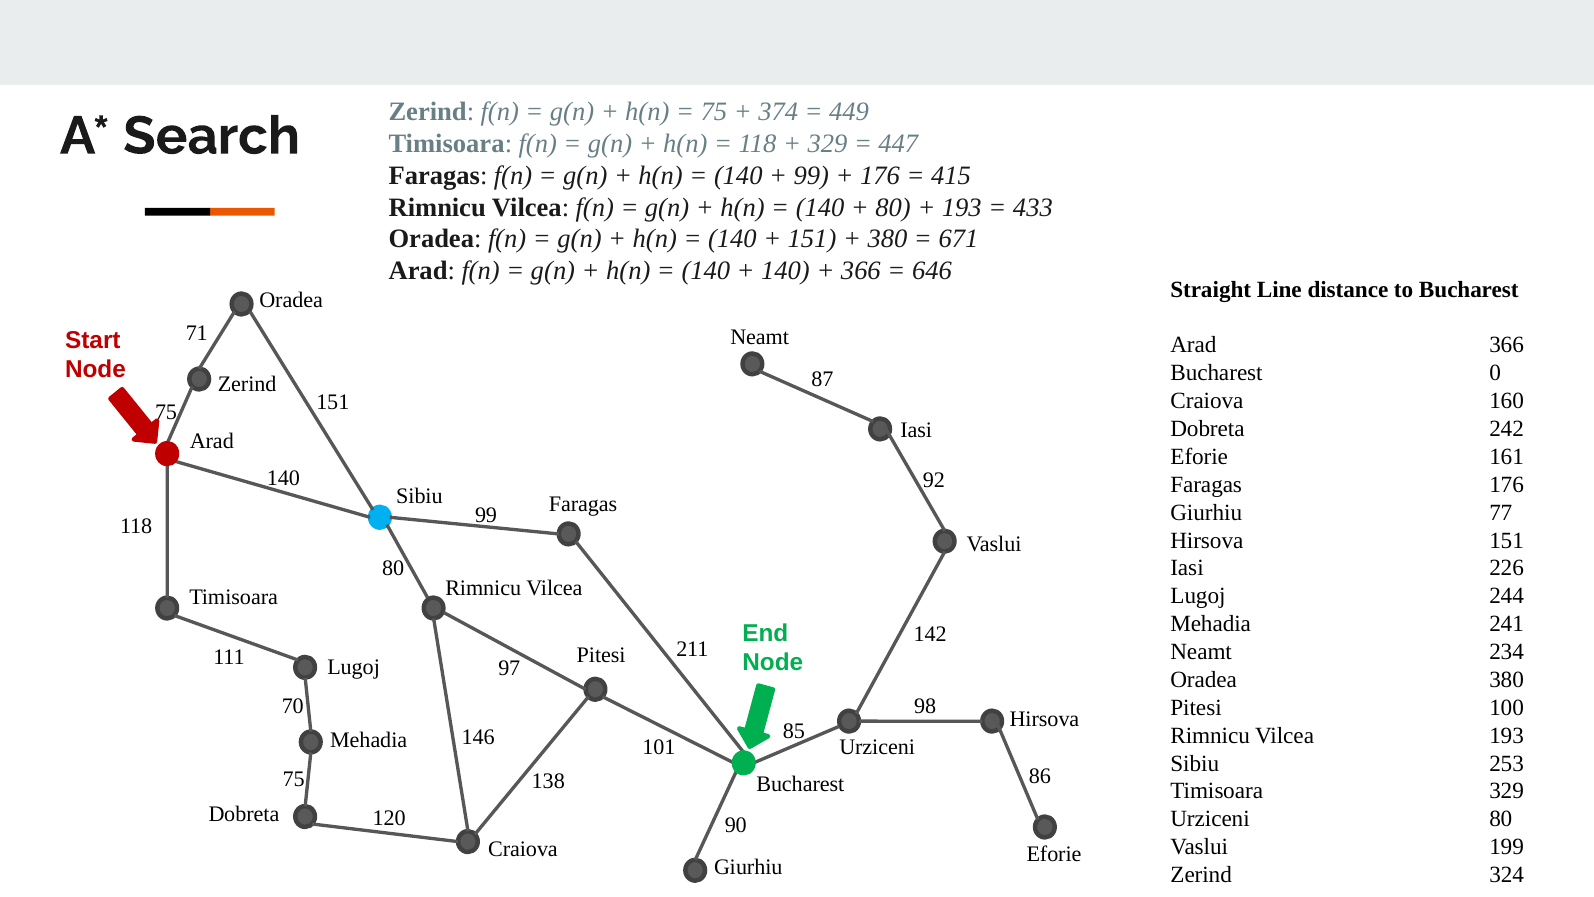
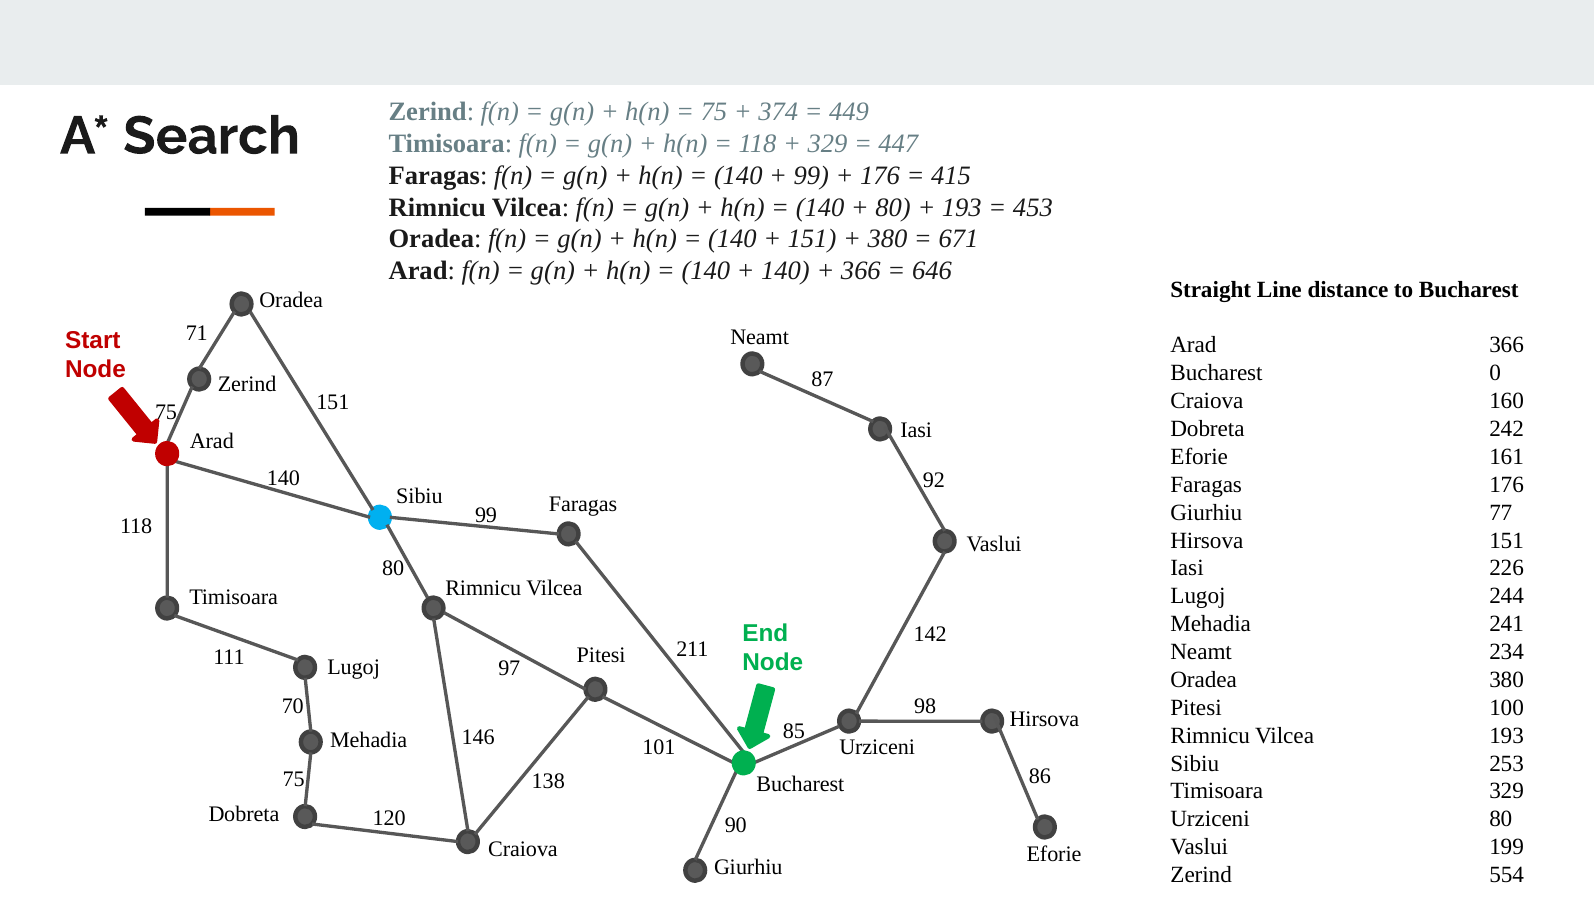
433: 433 -> 453
324: 324 -> 554
